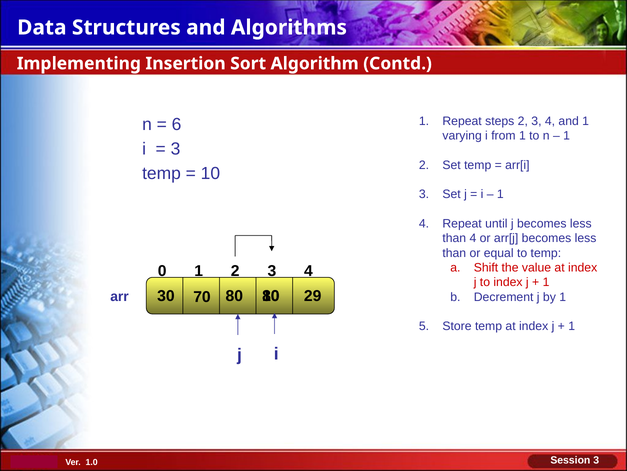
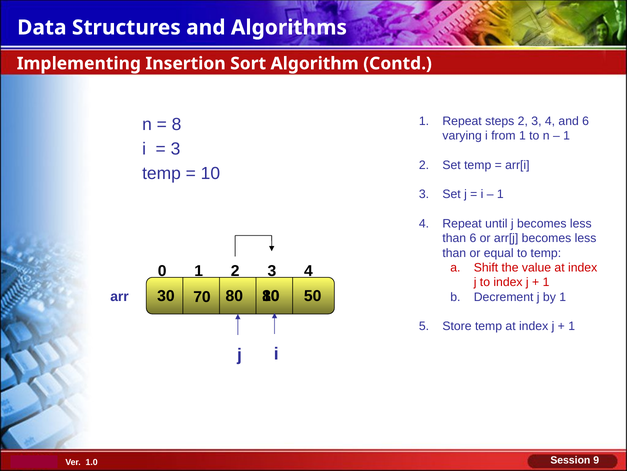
and 1: 1 -> 6
6: 6 -> 8
than 4: 4 -> 6
29: 29 -> 50
3 at (596, 460): 3 -> 9
